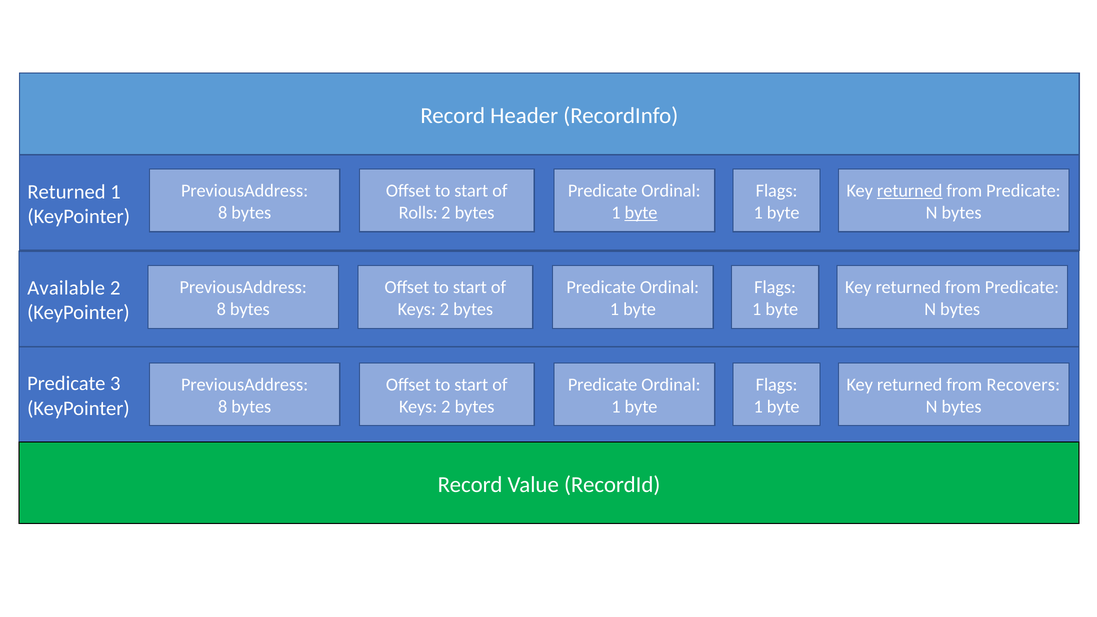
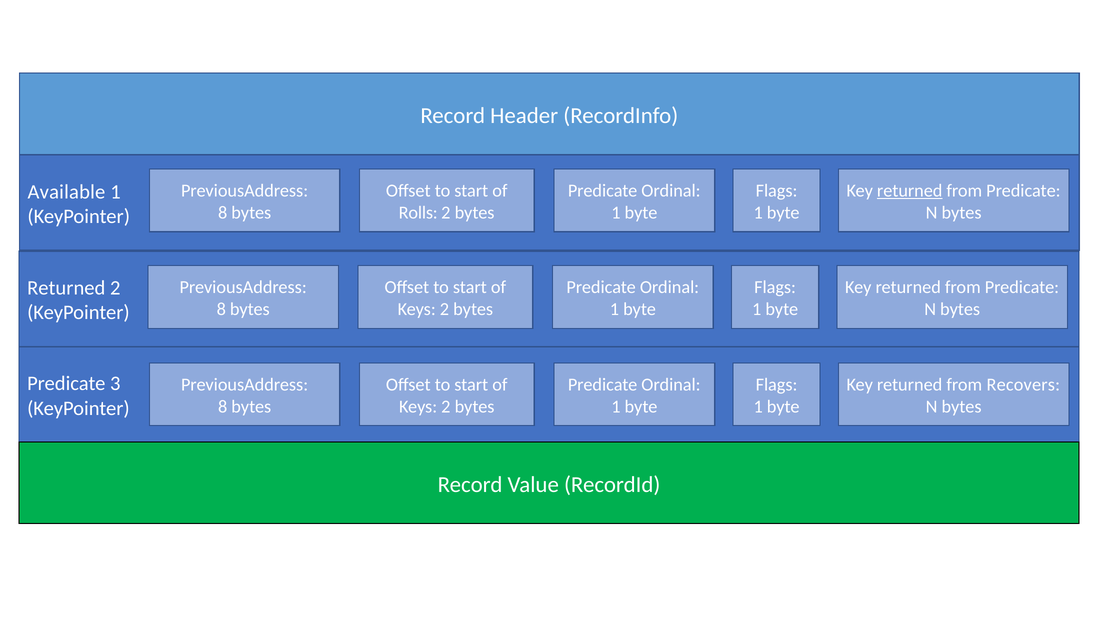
Returned at (67, 192): Returned -> Available
byte at (641, 213) underline: present -> none
Available at (66, 288): Available -> Returned
